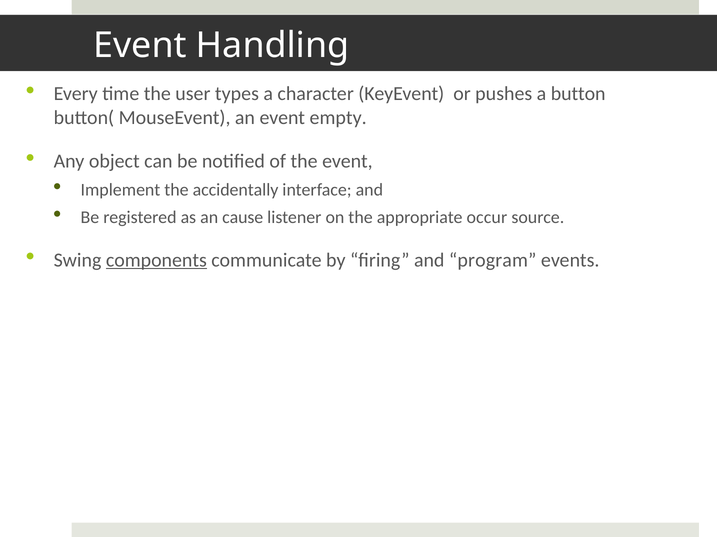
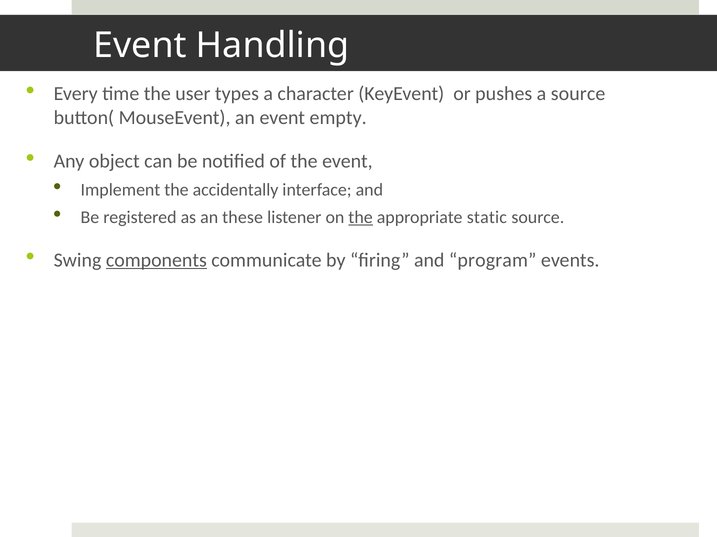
a button: button -> source
cause: cause -> these
the at (361, 218) underline: none -> present
occur: occur -> static
